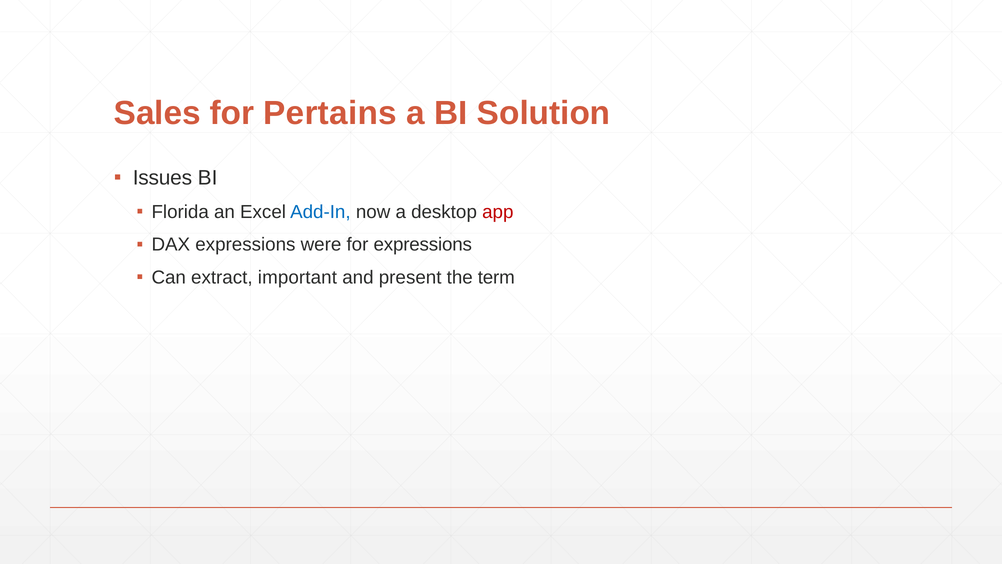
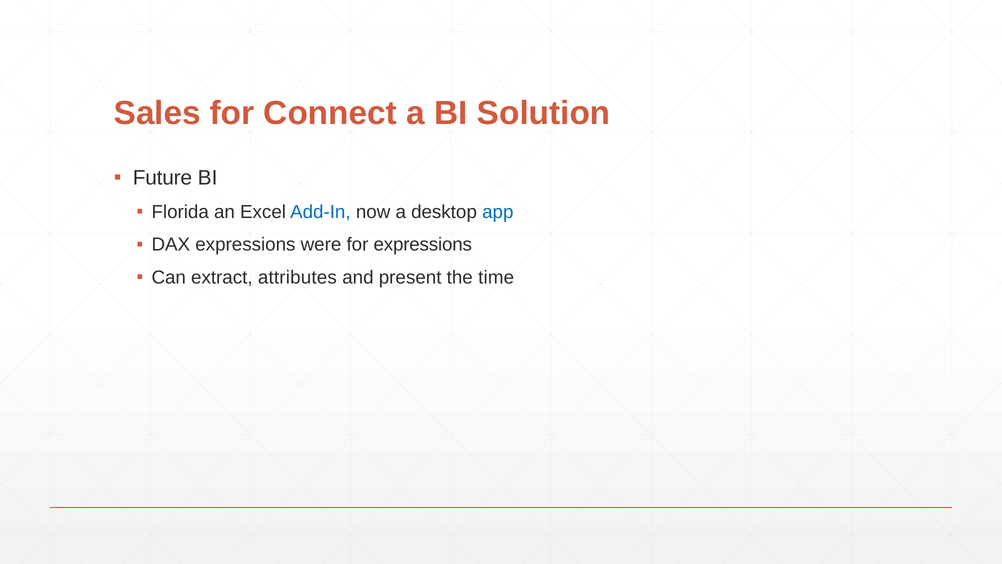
Pertains: Pertains -> Connect
Issues: Issues -> Future
app colour: red -> blue
important: important -> attributes
term: term -> time
